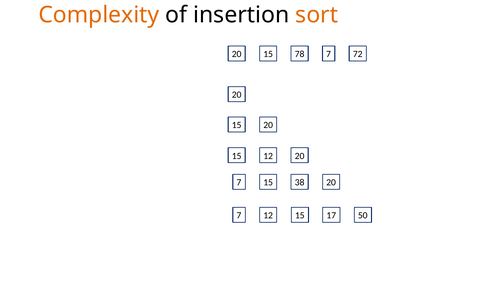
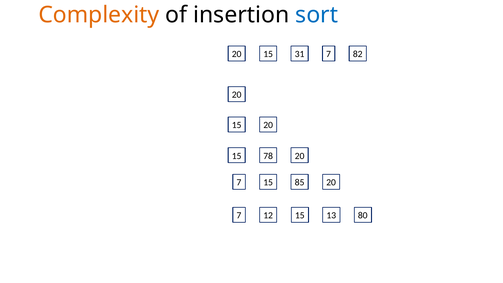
sort colour: orange -> blue
78: 78 -> 31
72: 72 -> 82
15 12: 12 -> 78
38: 38 -> 85
17: 17 -> 13
50: 50 -> 80
